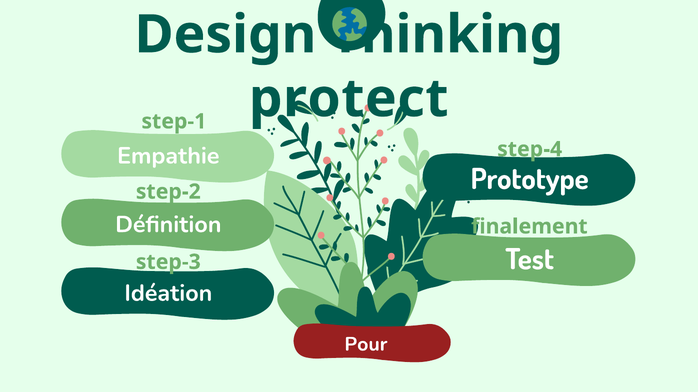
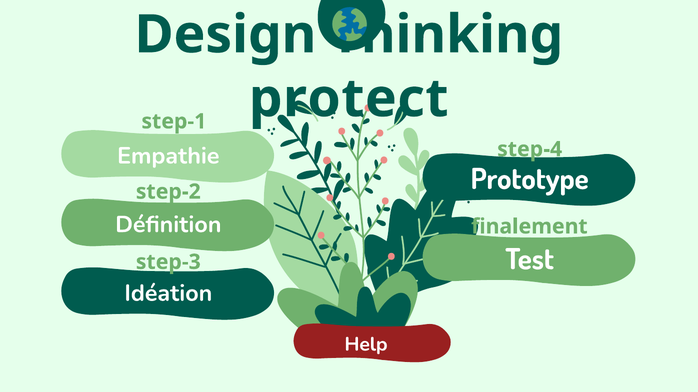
Pour: Pour -> Help
